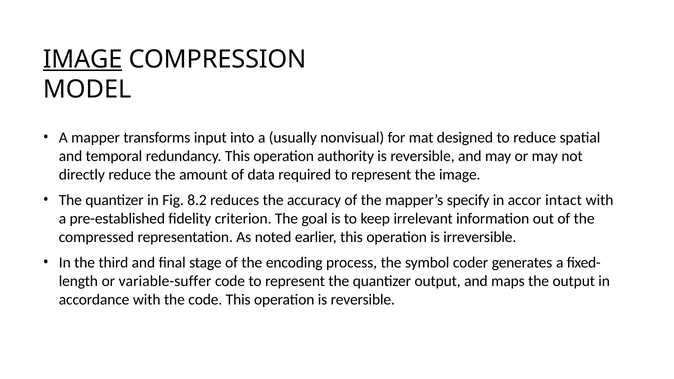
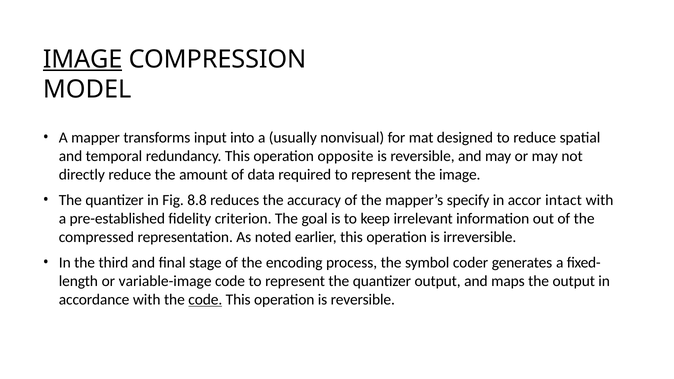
authority: authority -> opposite
8.2: 8.2 -> 8.8
variable-suffer: variable-suffer -> variable-image
code at (205, 300) underline: none -> present
